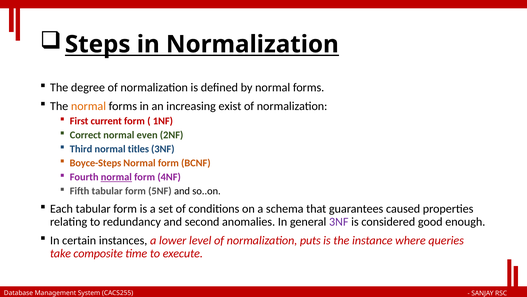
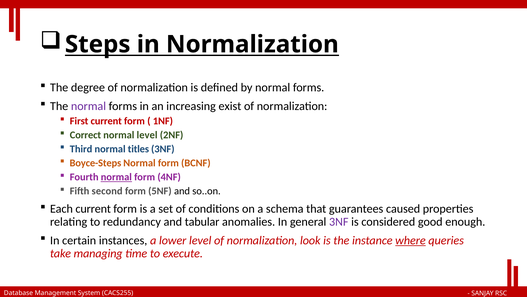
normal at (88, 106) colour: orange -> purple
normal even: even -> level
Fifth tabular: tabular -> second
Each tabular: tabular -> current
second: second -> tabular
puts: puts -> look
where underline: none -> present
composite: composite -> managing
